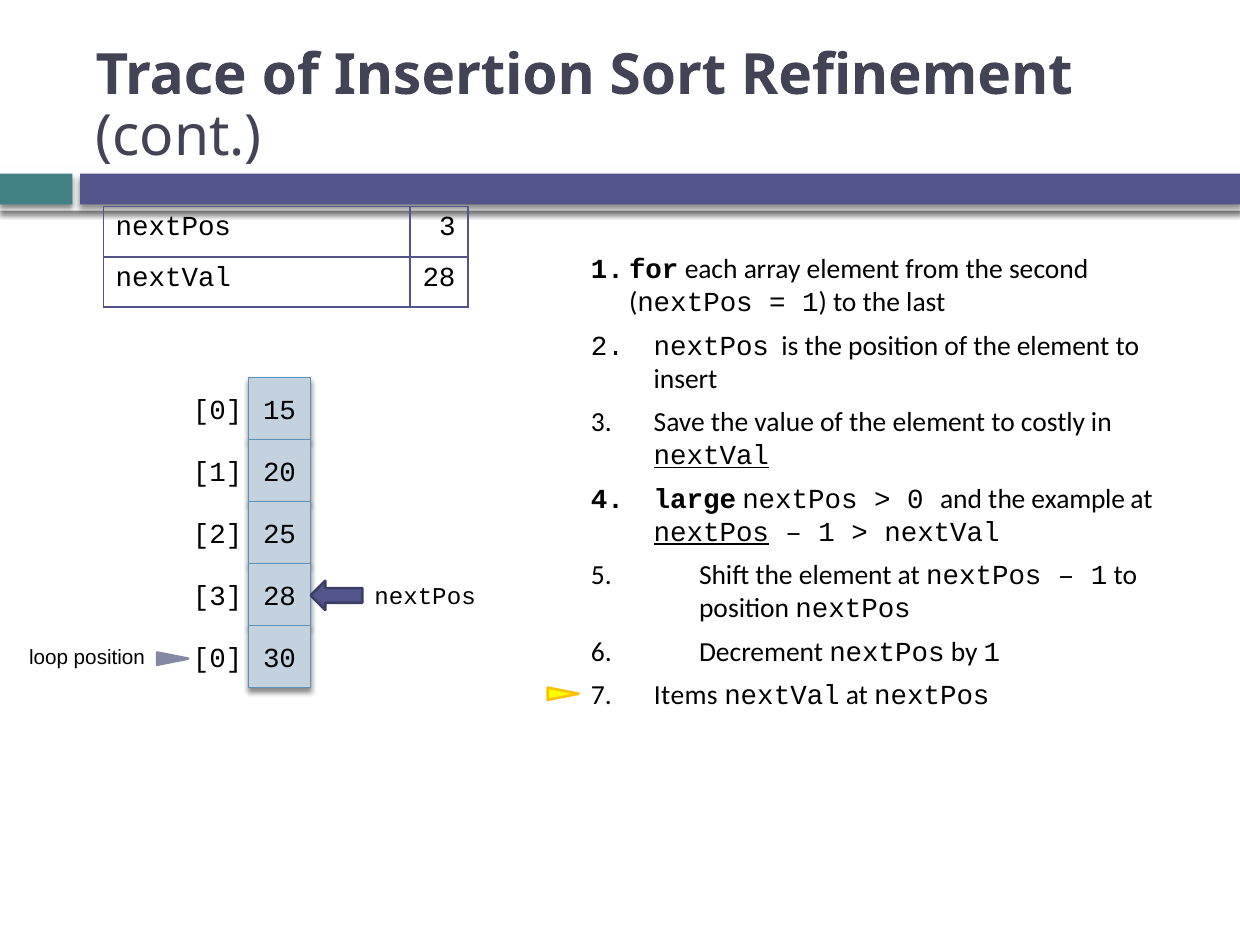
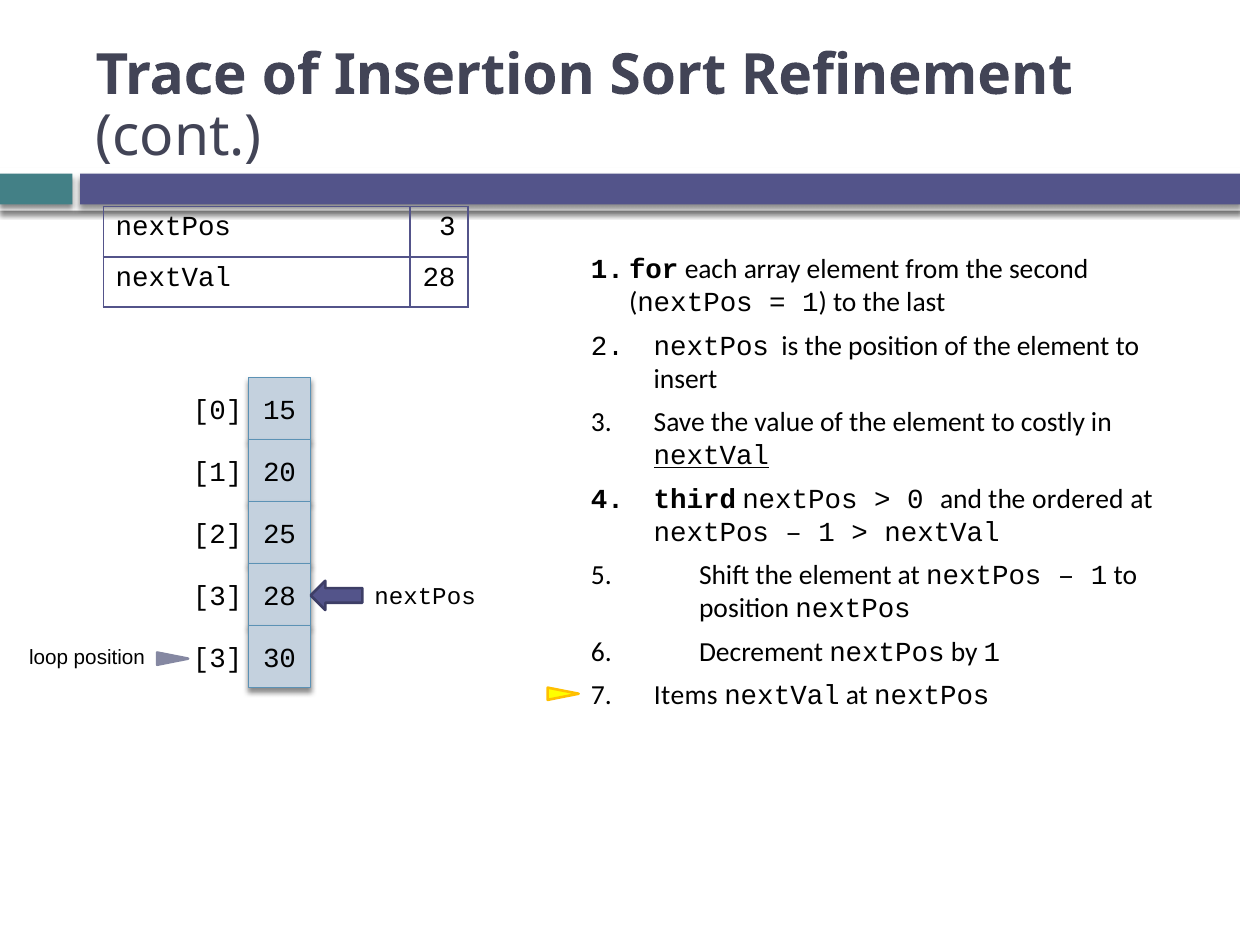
large: large -> third
example: example -> ordered
nextPos at (711, 532) underline: present -> none
0 at (218, 658): 0 -> 3
